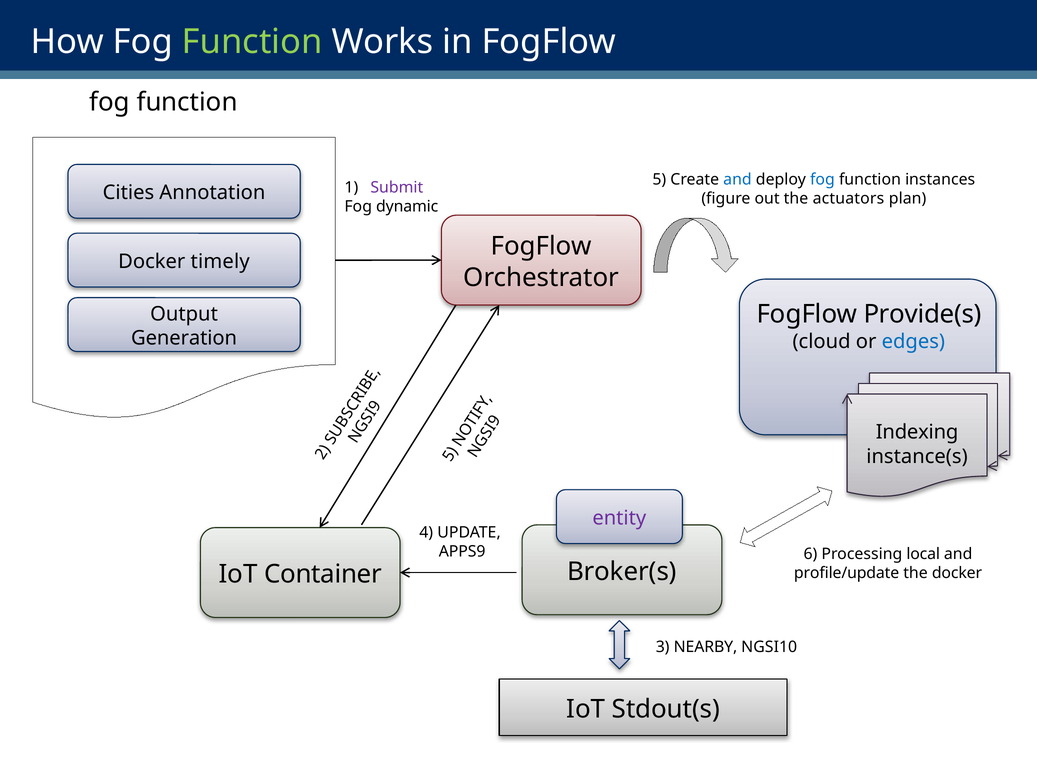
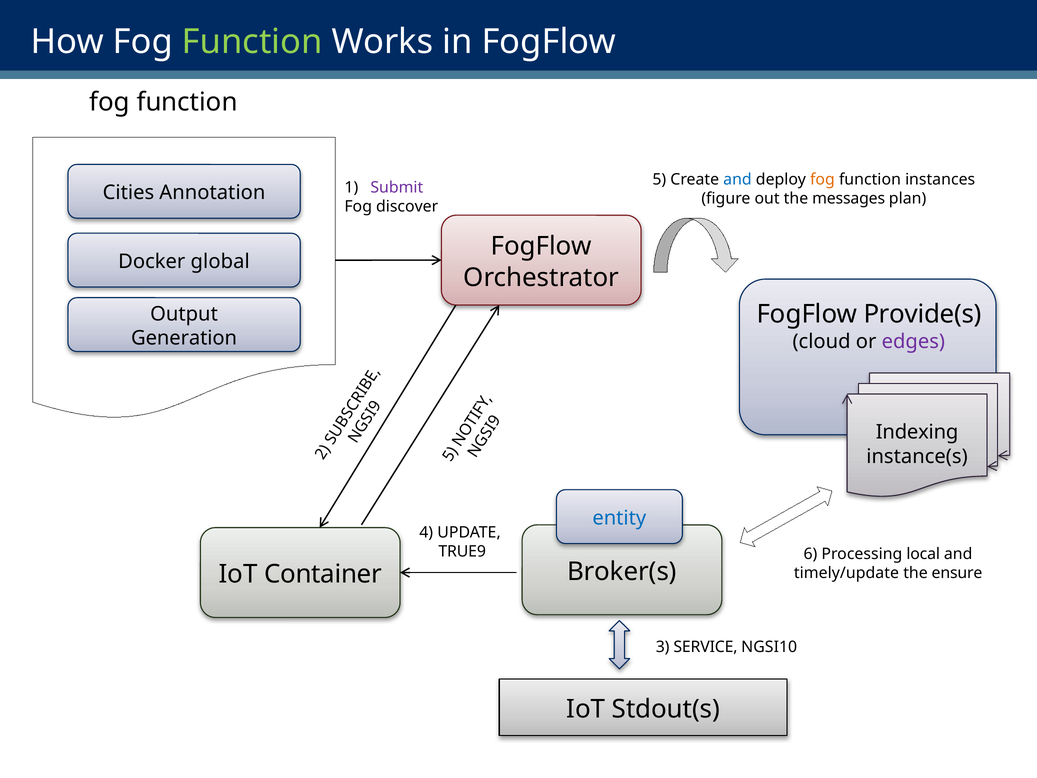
fog at (822, 179) colour: blue -> orange
actuators: actuators -> messages
dynamic: dynamic -> discover
timely: timely -> global
edges colour: blue -> purple
entity colour: purple -> blue
APPS9: APPS9 -> TRUE9
profile/update: profile/update -> timely/update
the docker: docker -> ensure
NEARBY: NEARBY -> SERVICE
